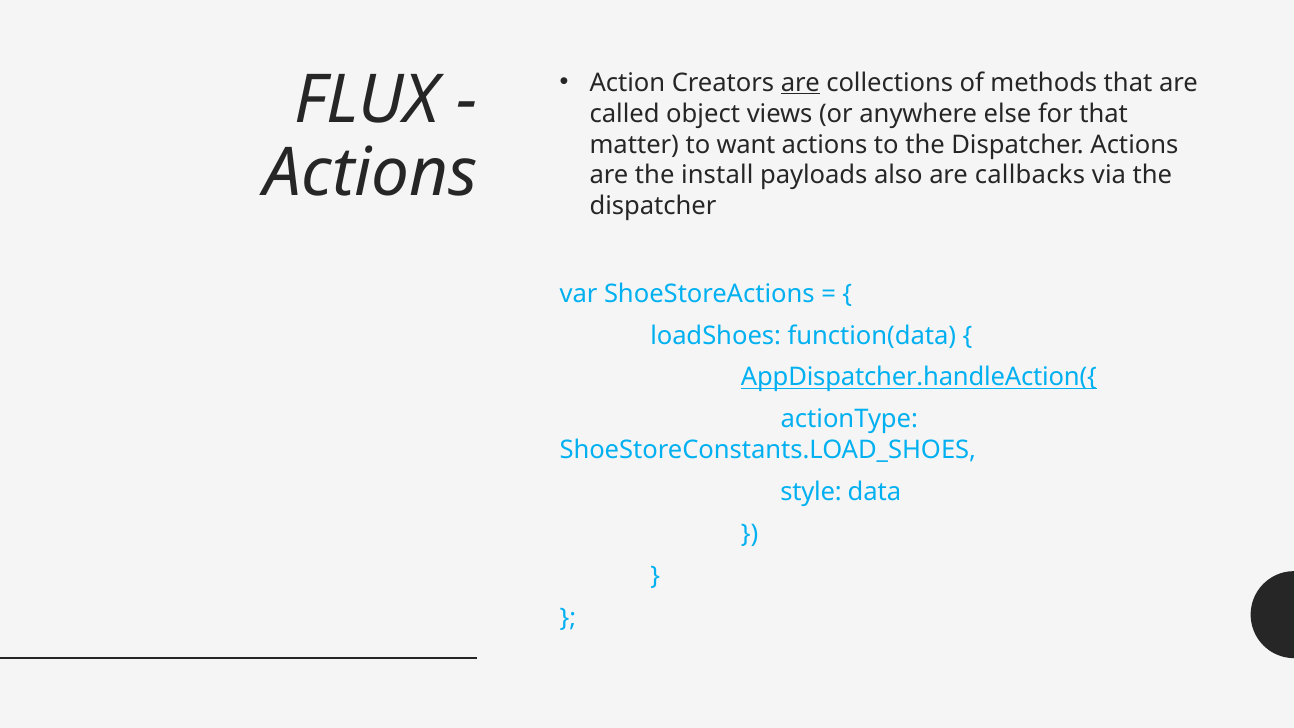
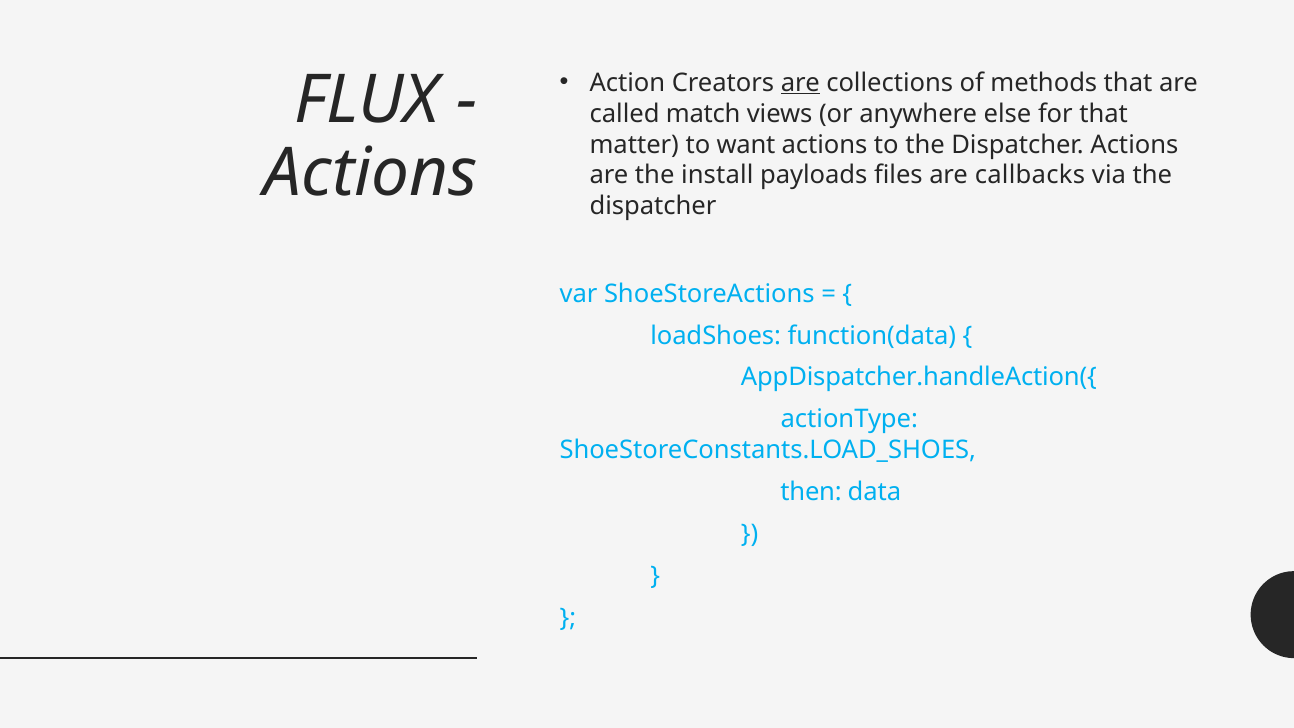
object: object -> match
also: also -> files
AppDispatcher.handleAction({ underline: present -> none
style: style -> then
